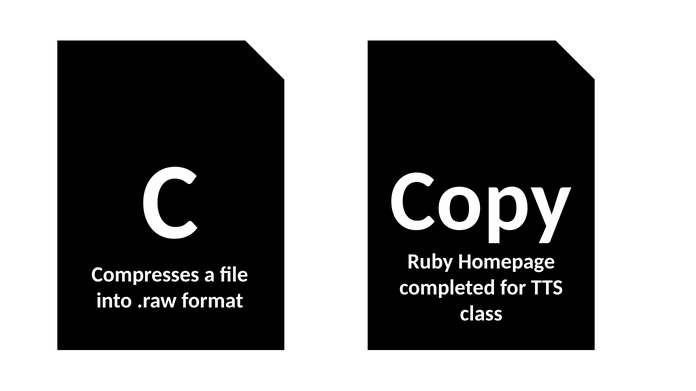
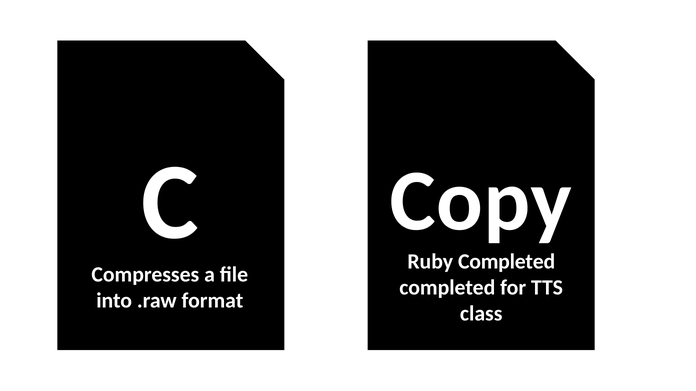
Ruby Homepage: Homepage -> Completed
